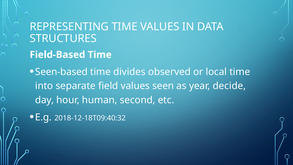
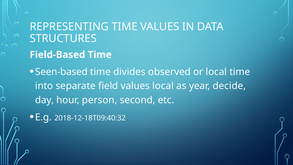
values seen: seen -> local
human: human -> person
